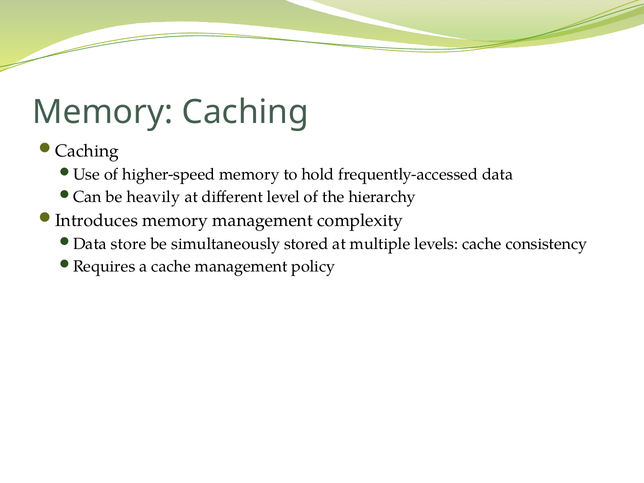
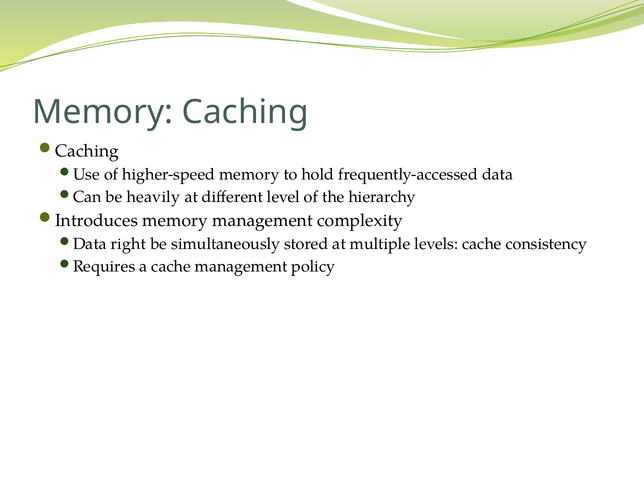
store: store -> right
